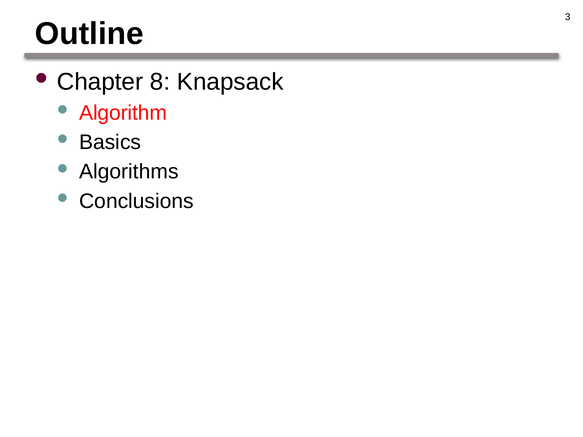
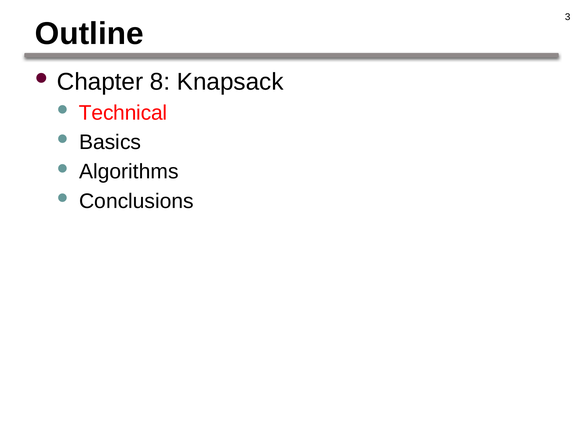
Algorithm: Algorithm -> Technical
